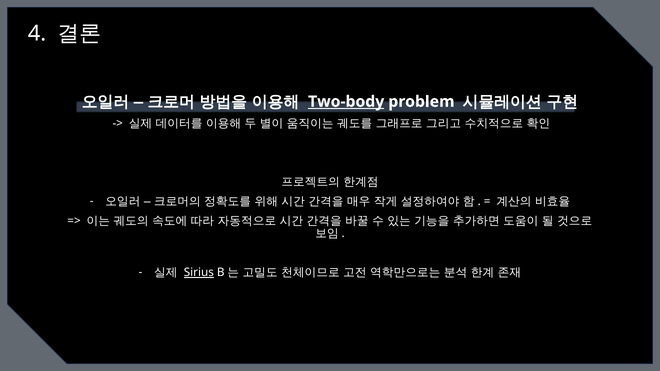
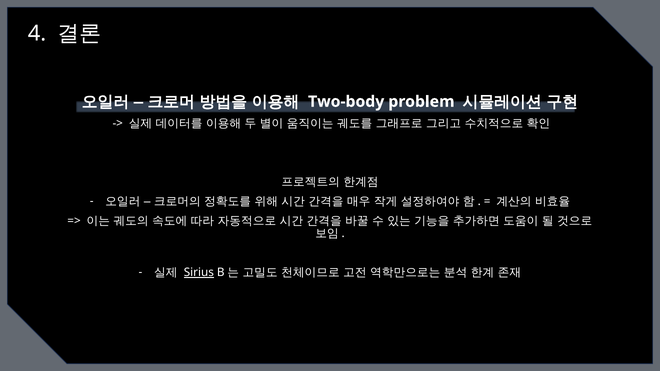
Two-body underline: present -> none
